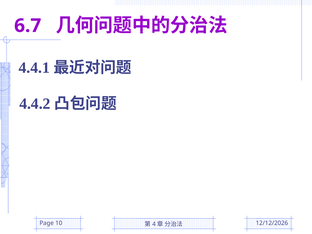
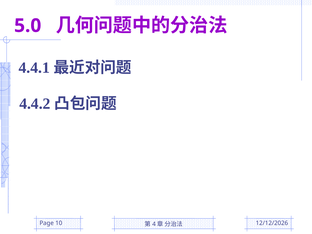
6.7: 6.7 -> 5.0
